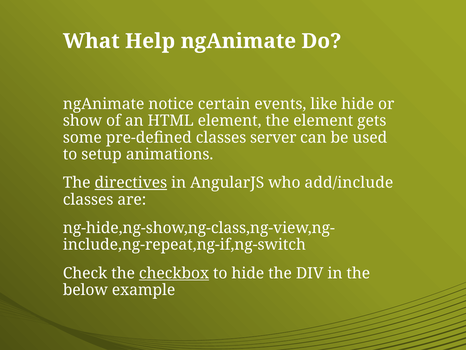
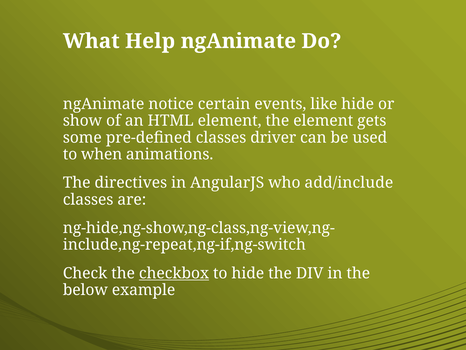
server: server -> driver
setup: setup -> when
directives underline: present -> none
